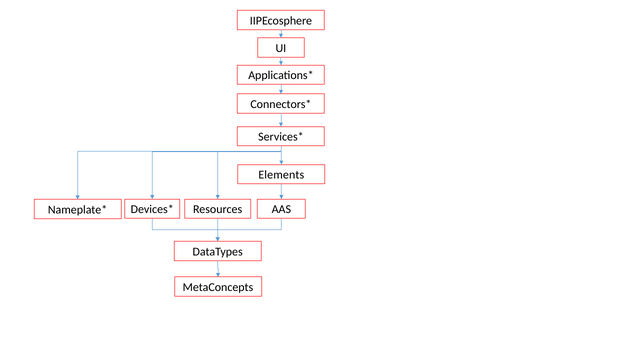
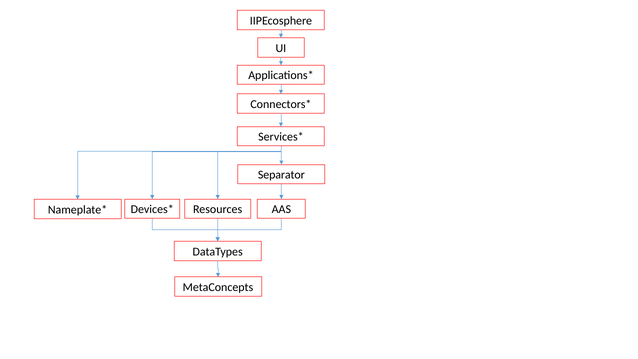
Elements: Elements -> Separator
